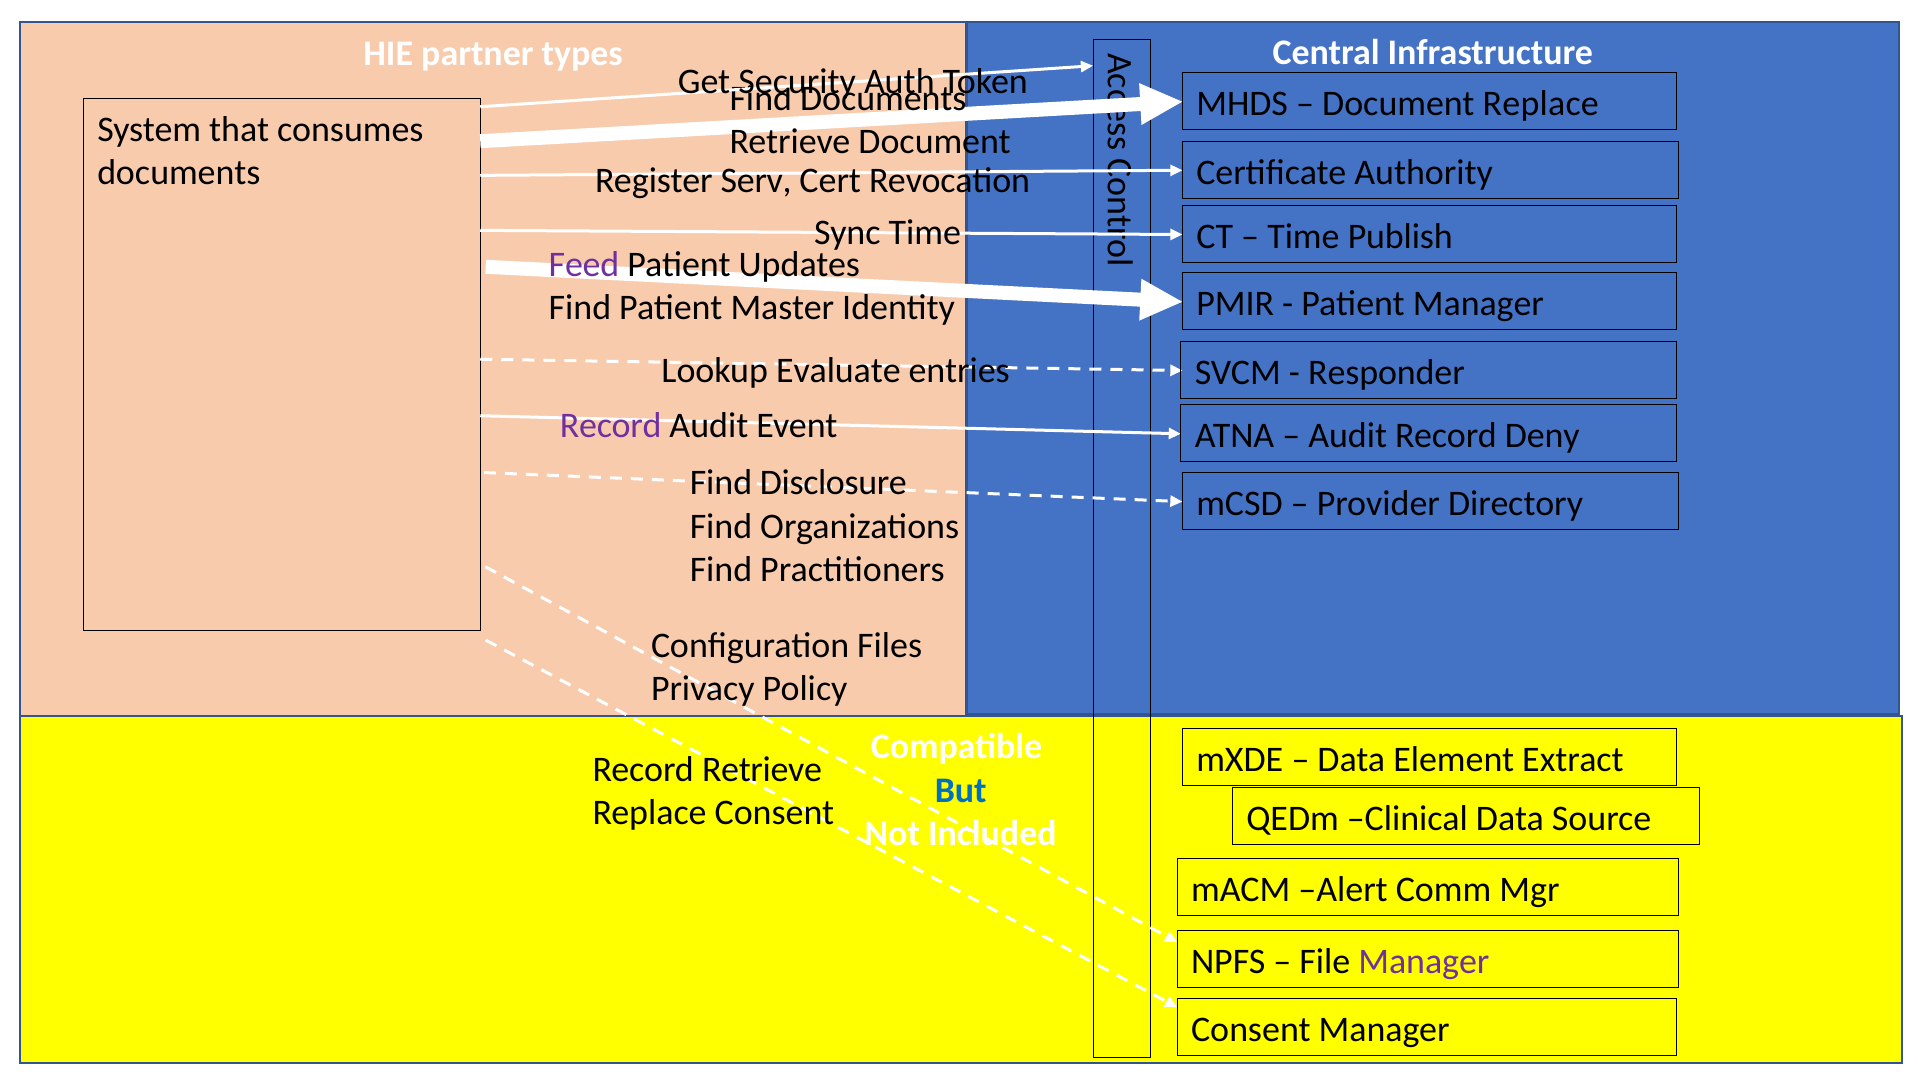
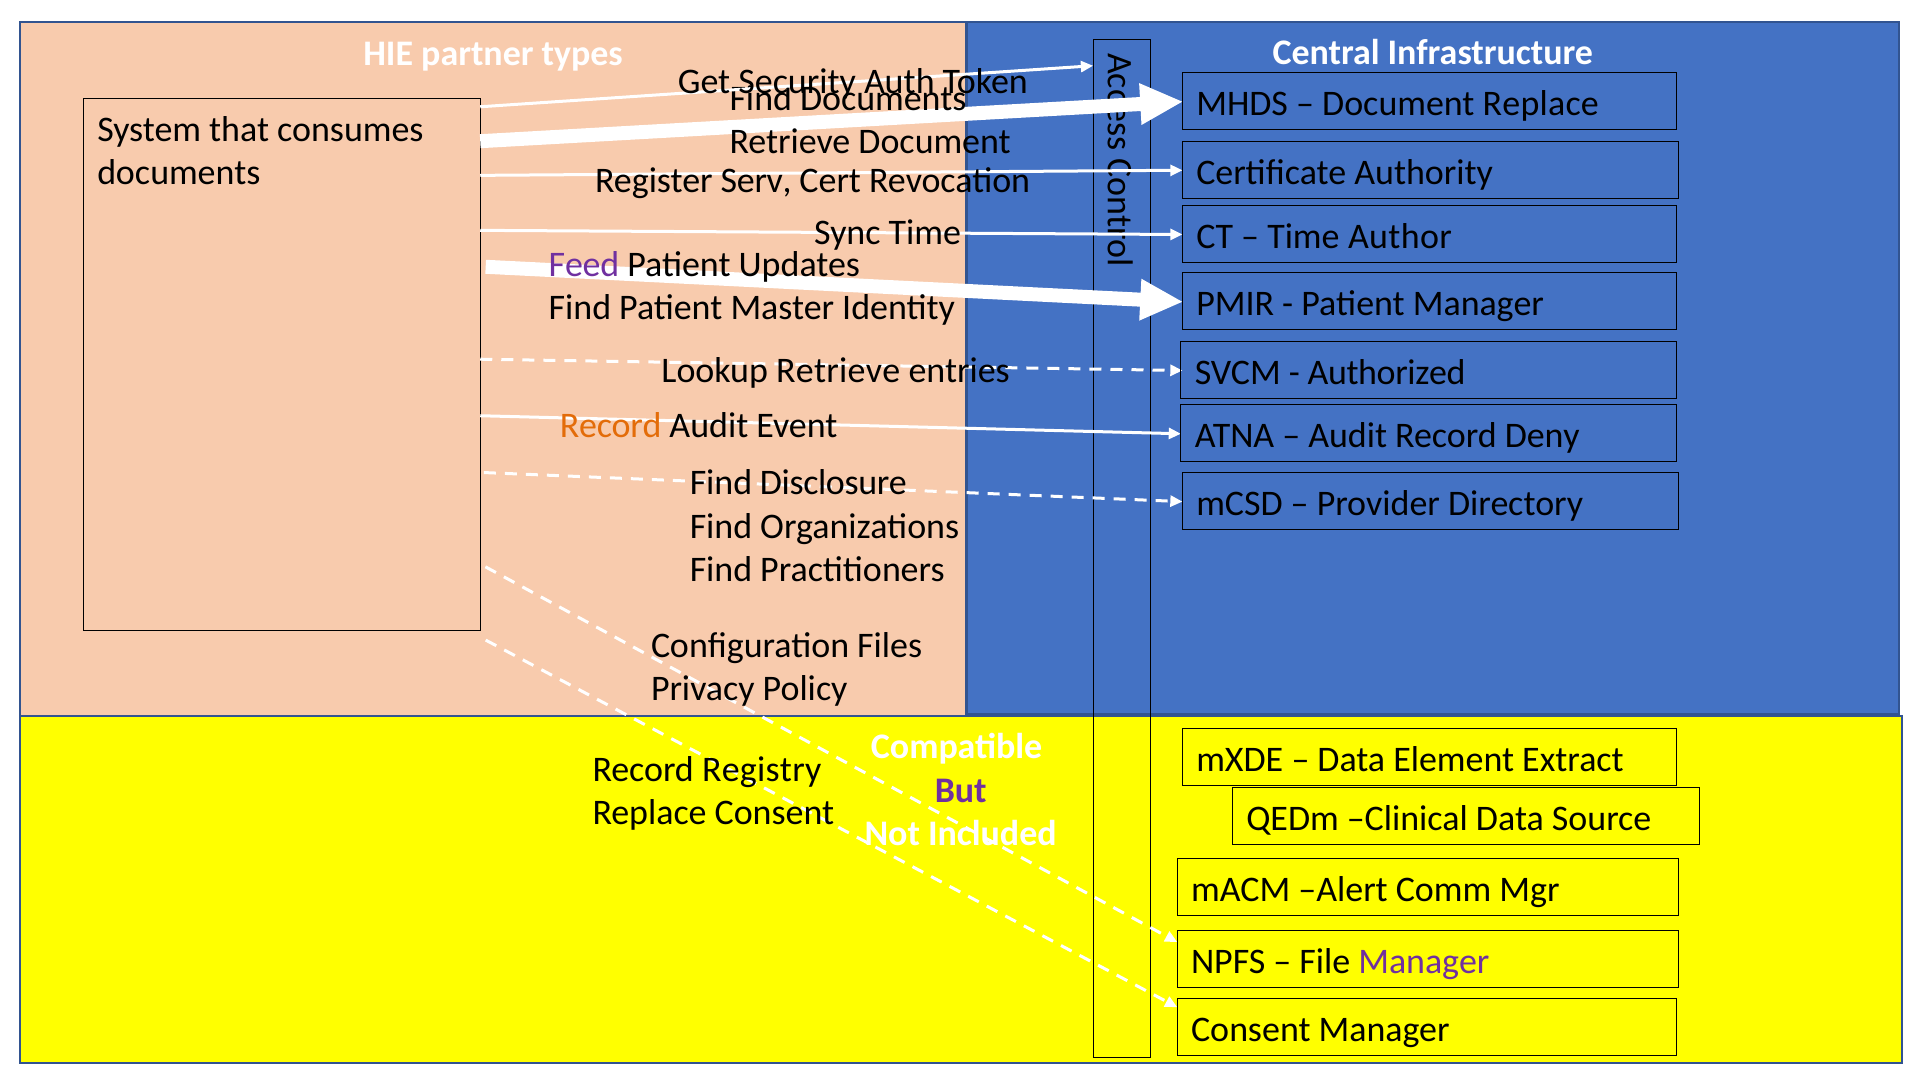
Publish: Publish -> Author
Lookup Evaluate: Evaluate -> Retrieve
Responder: Responder -> Authorized
Record at (611, 426) colour: purple -> orange
Record Retrieve: Retrieve -> Registry
But colour: blue -> purple
